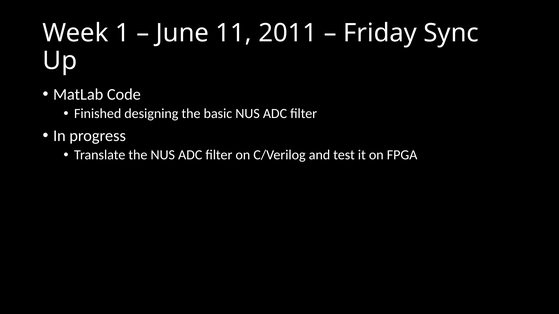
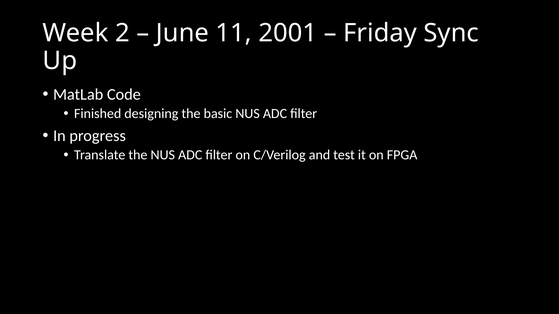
1: 1 -> 2
2011: 2011 -> 2001
